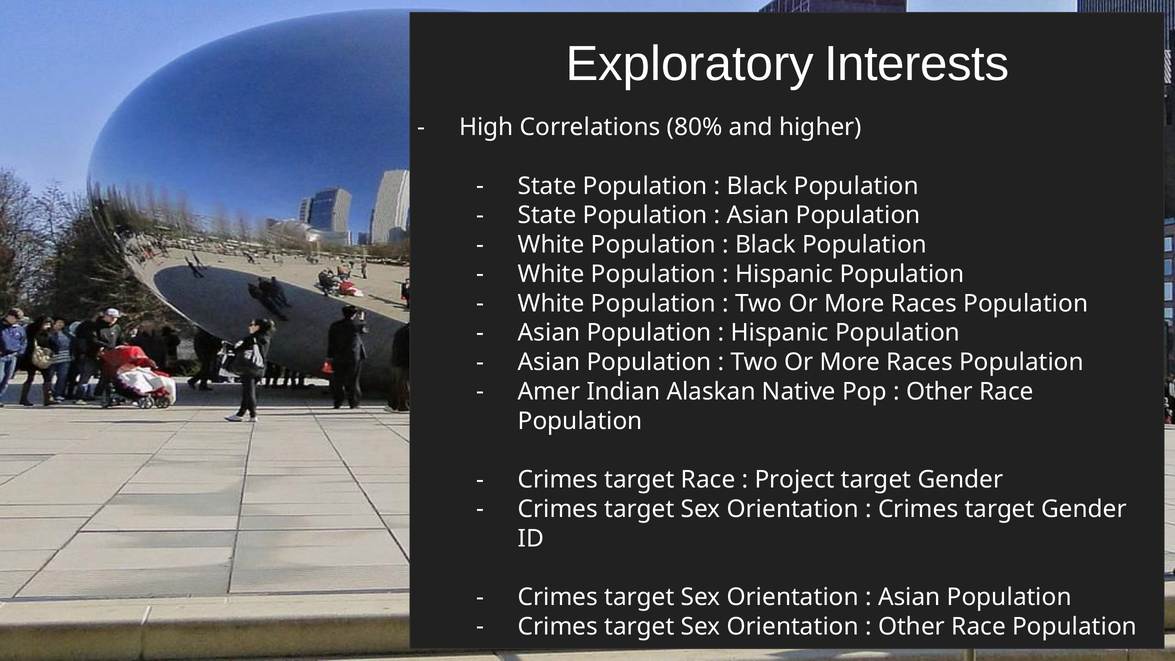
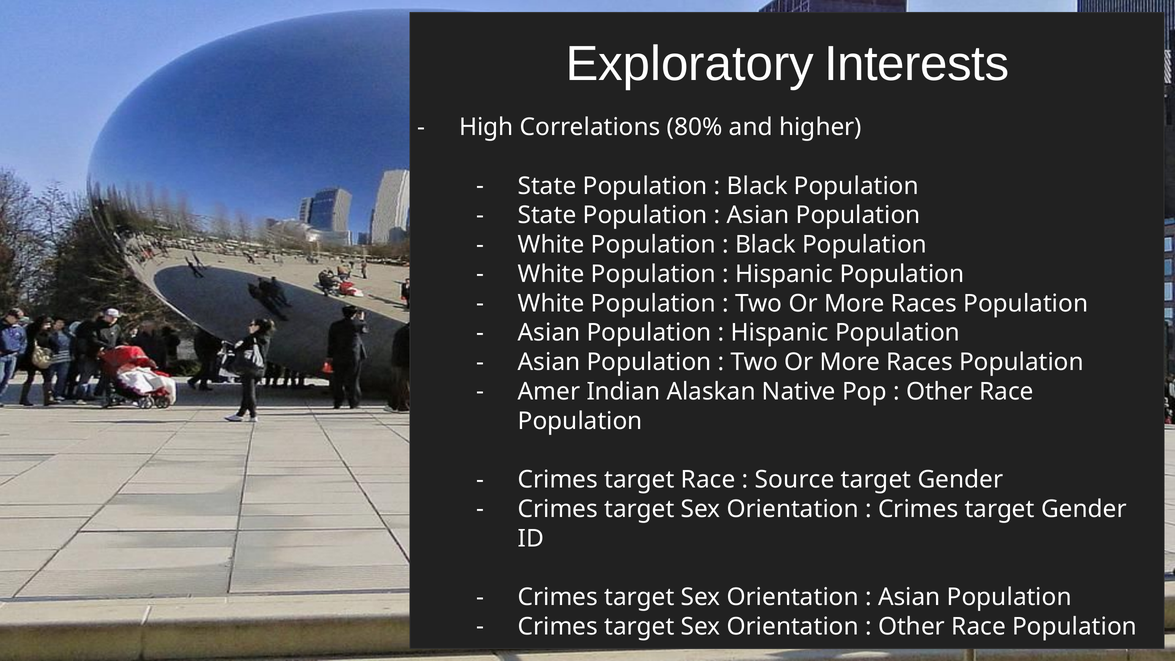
Project: Project -> Source
